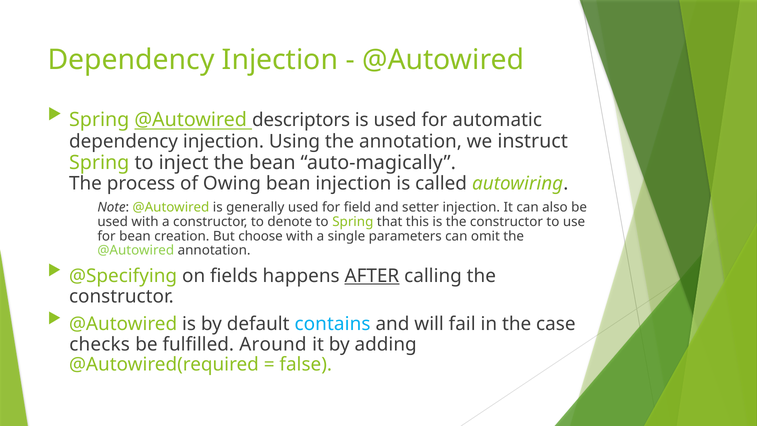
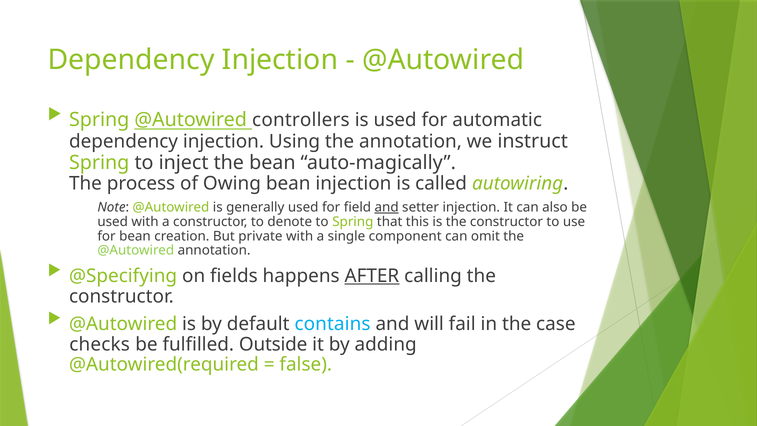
descriptors: descriptors -> controllers
and at (387, 207) underline: none -> present
choose: choose -> private
parameters: parameters -> component
Around: Around -> Outside
